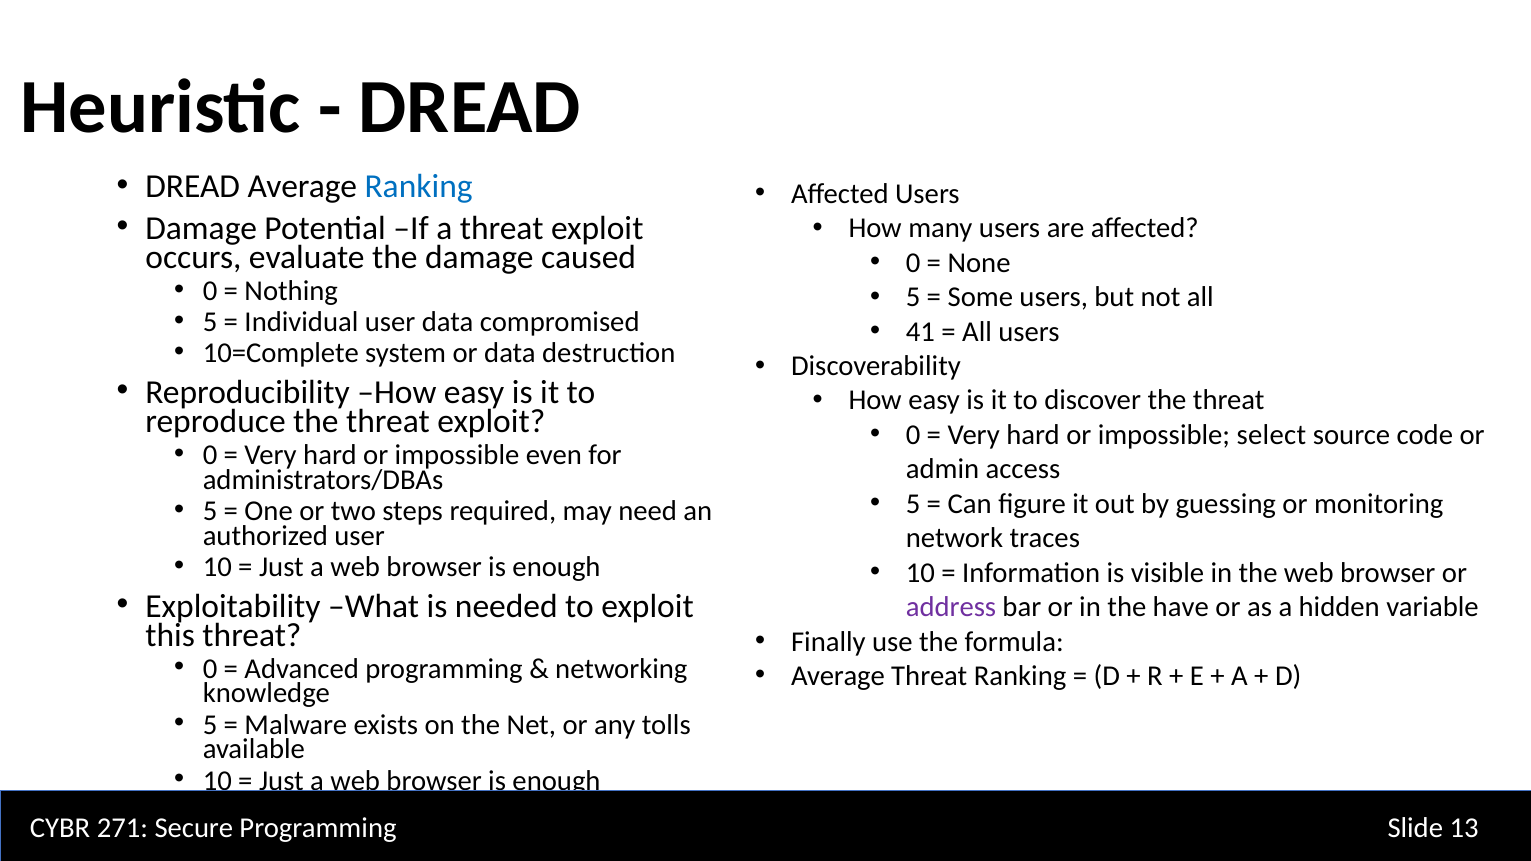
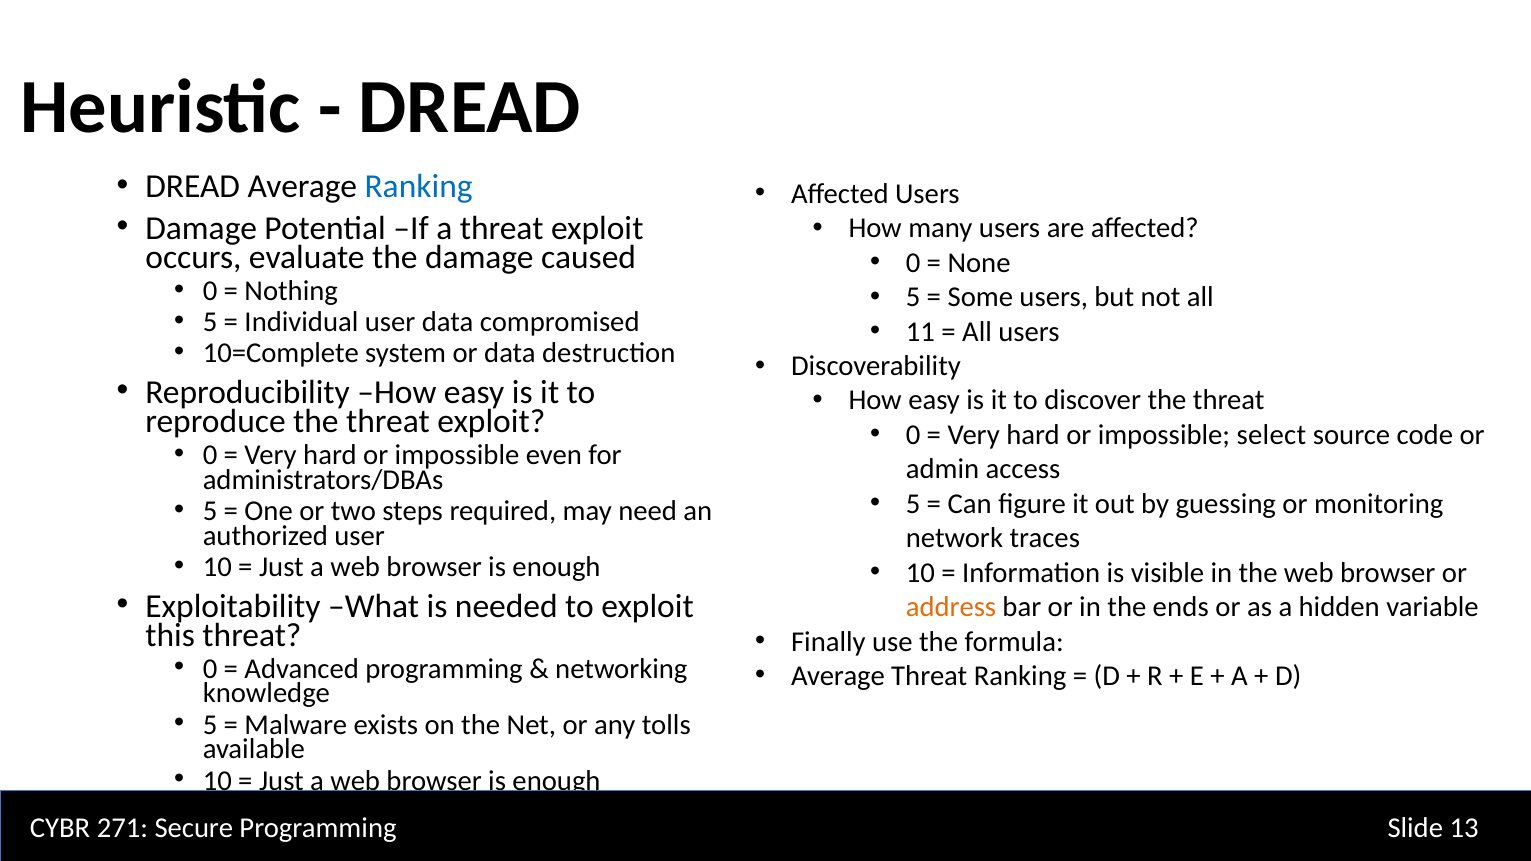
41: 41 -> 11
address colour: purple -> orange
have: have -> ends
